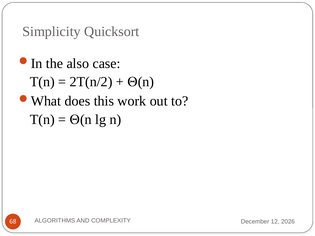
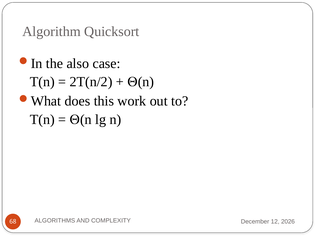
Simplicity: Simplicity -> Algorithm
